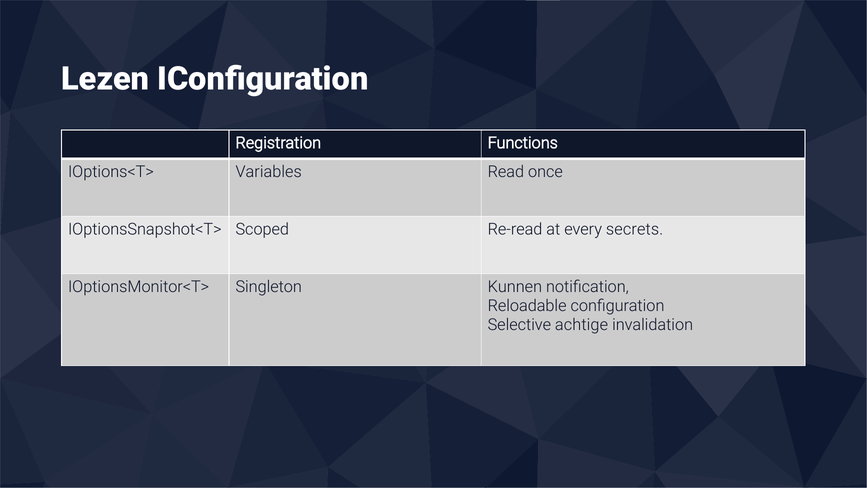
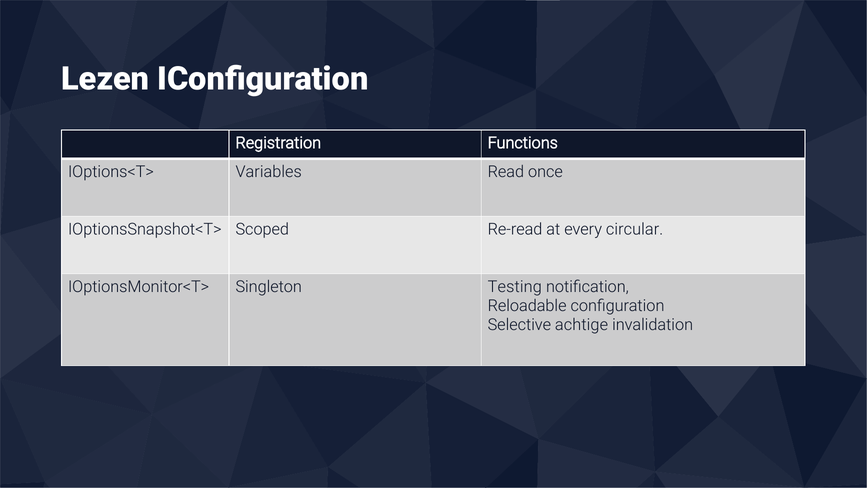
secrets: secrets -> circular
Kunnen: Kunnen -> Testing
